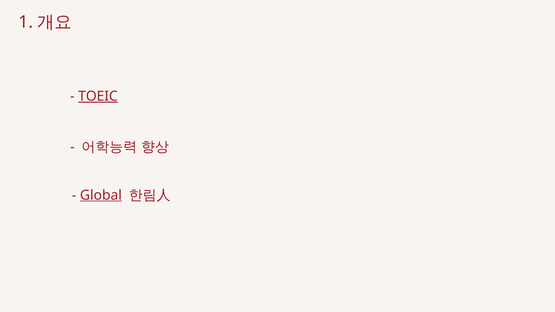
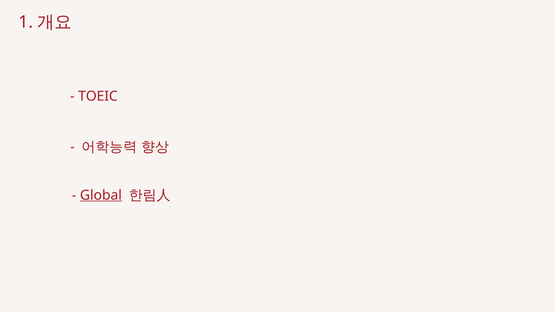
TOEIC underline: present -> none
